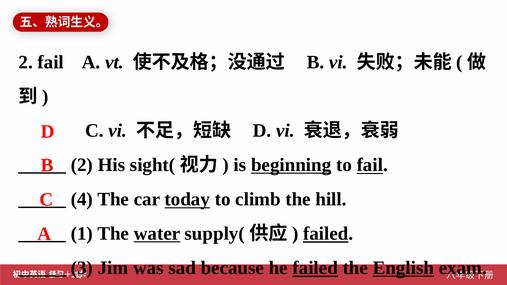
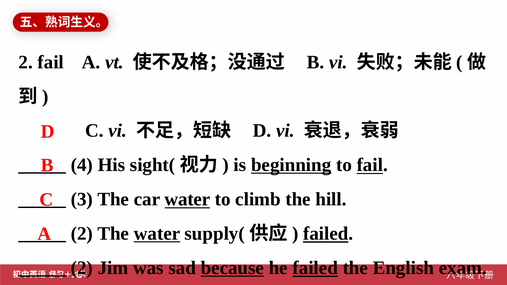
2 at (82, 165): 2 -> 4
4: 4 -> 3
car today: today -> water
1 at (82, 234): 1 -> 2
3 at (82, 268): 3 -> 2
because underline: none -> present
English underline: present -> none
